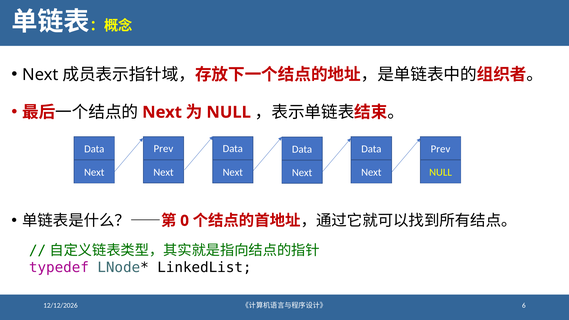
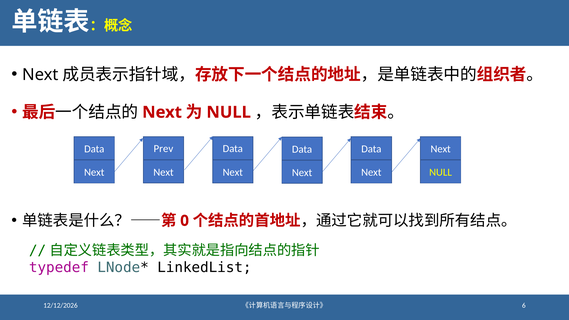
Prev at (441, 149): Prev -> Next
